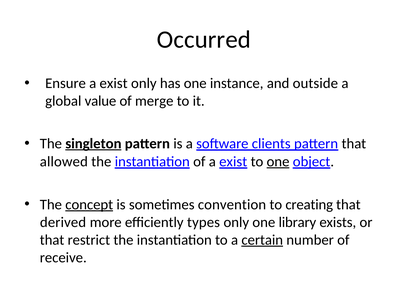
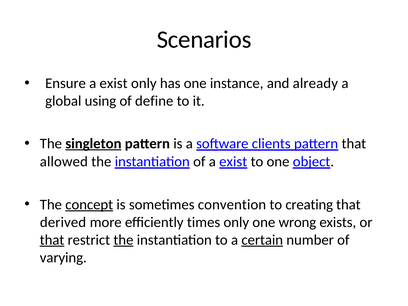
Occurred: Occurred -> Scenarios
outside: outside -> already
value: value -> using
merge: merge -> define
one at (278, 162) underline: present -> none
types: types -> times
library: library -> wrong
that at (52, 240) underline: none -> present
the at (123, 240) underline: none -> present
receive: receive -> varying
